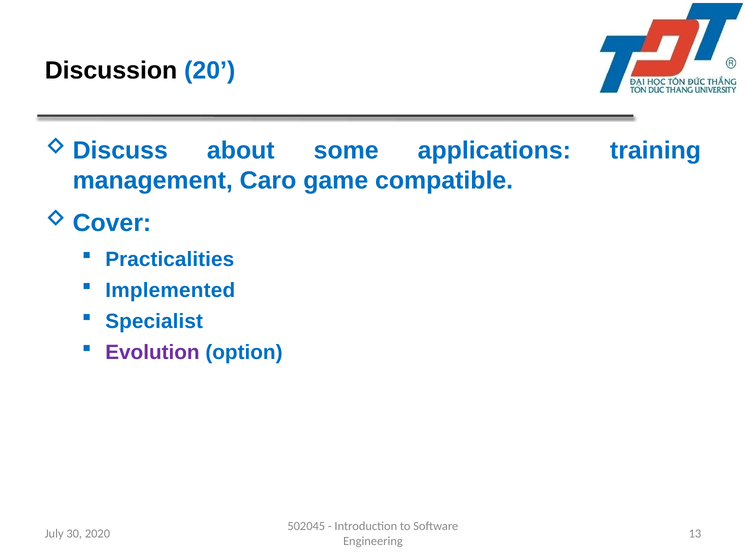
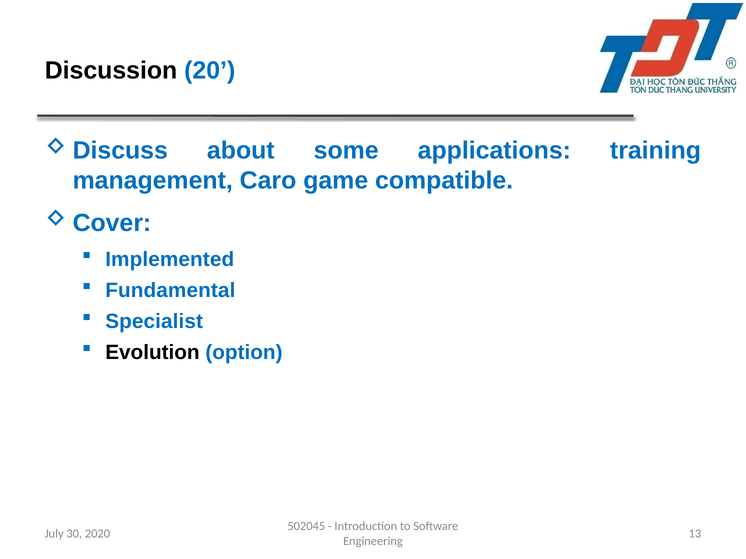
Practicalities: Practicalities -> Implemented
Implemented: Implemented -> Fundamental
Evolution colour: purple -> black
